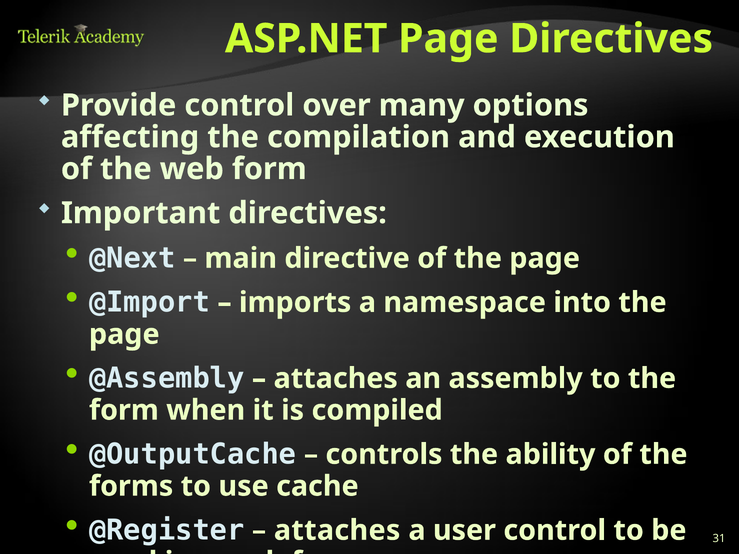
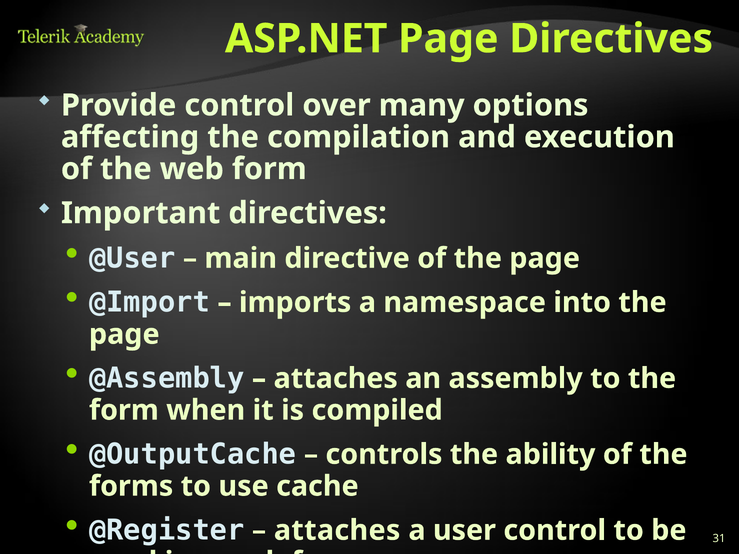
@Next: @Next -> @User
